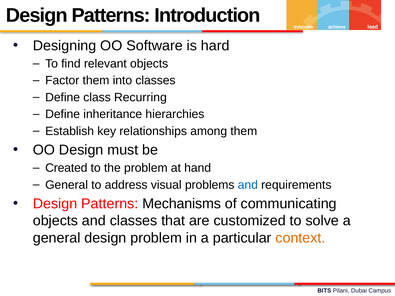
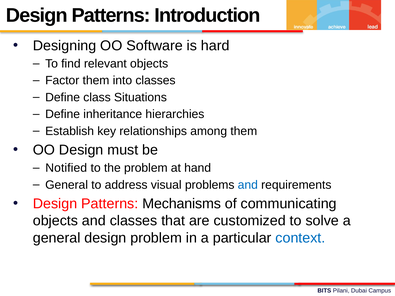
Recurring: Recurring -> Situations
Created: Created -> Notified
context colour: orange -> blue
